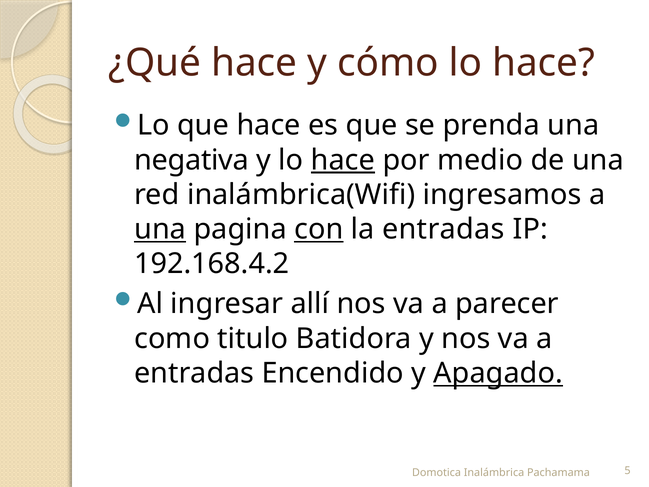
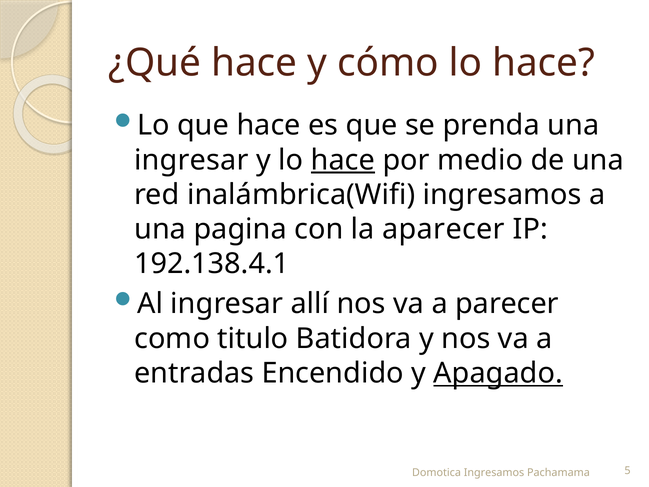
negativa at (192, 160): negativa -> ingresar
una at (160, 229) underline: present -> none
con underline: present -> none
la entradas: entradas -> aparecer
192.168.4.2: 192.168.4.2 -> 192.138.4.1
Domotica Inalámbrica: Inalámbrica -> Ingresamos
